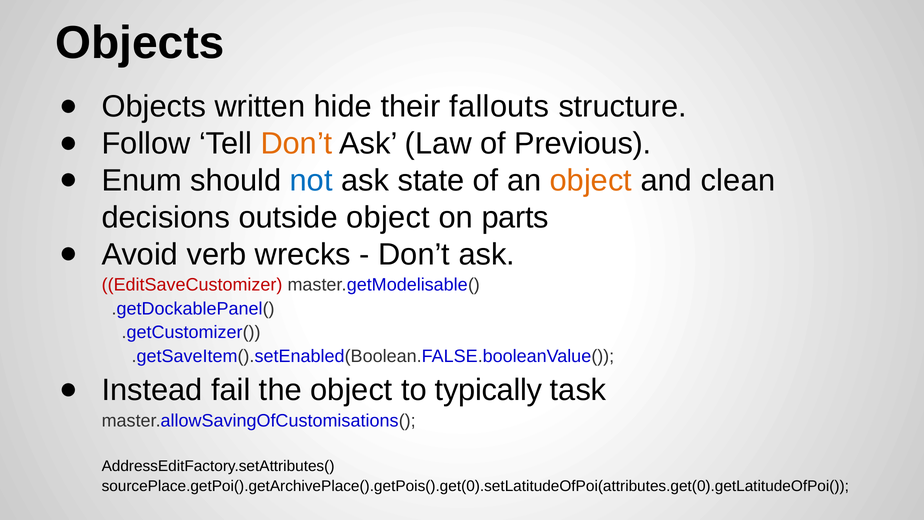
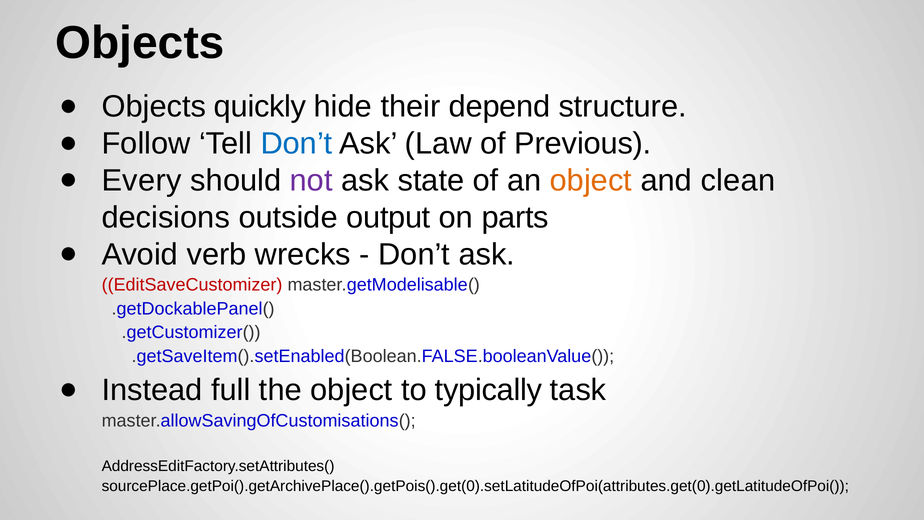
written: written -> quickly
fallouts: fallouts -> depend
Don’t at (297, 143) colour: orange -> blue
Enum: Enum -> Every
not colour: blue -> purple
outside object: object -> output
fail: fail -> full
